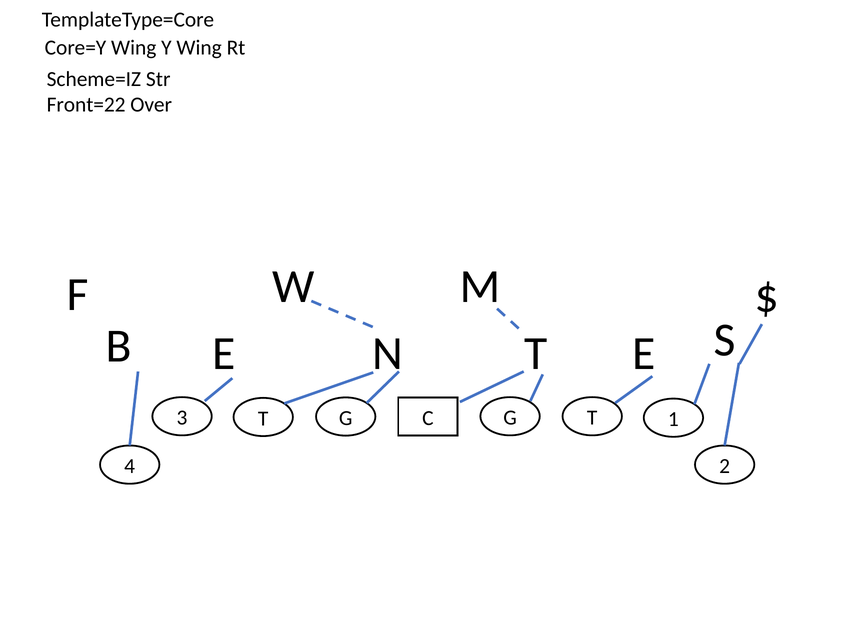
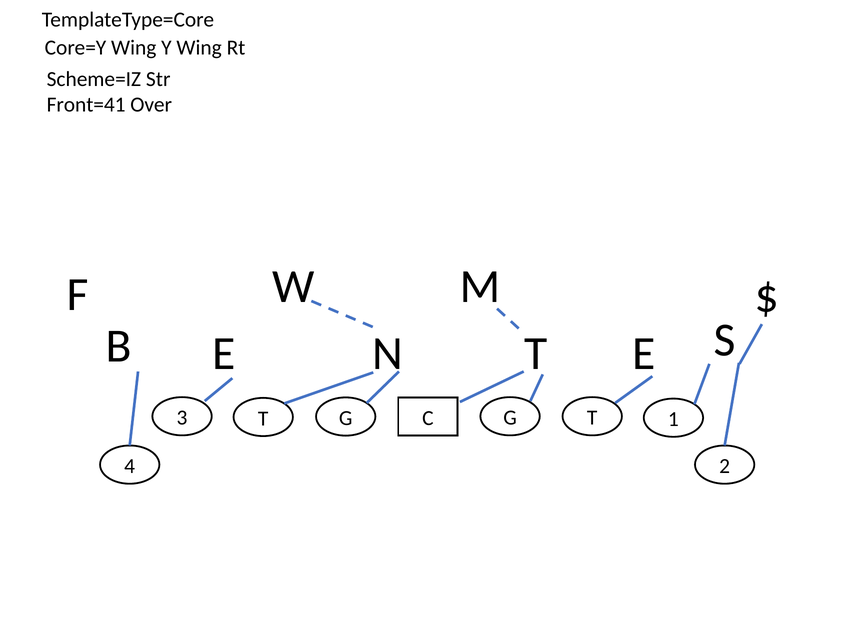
Front=22: Front=22 -> Front=41
